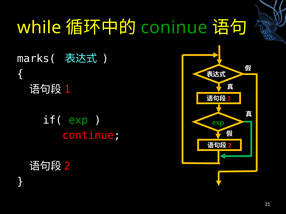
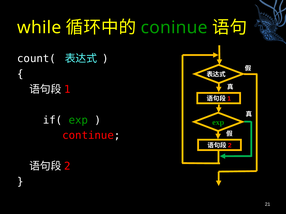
marks(: marks( -> count(
